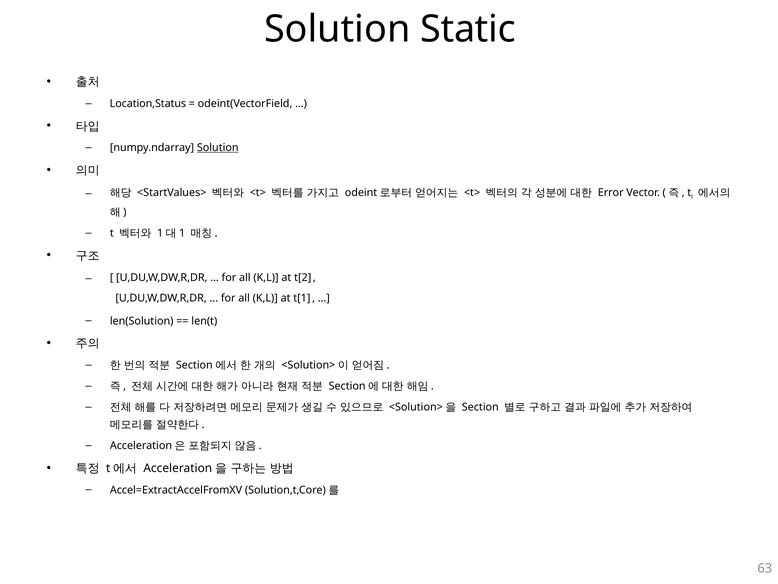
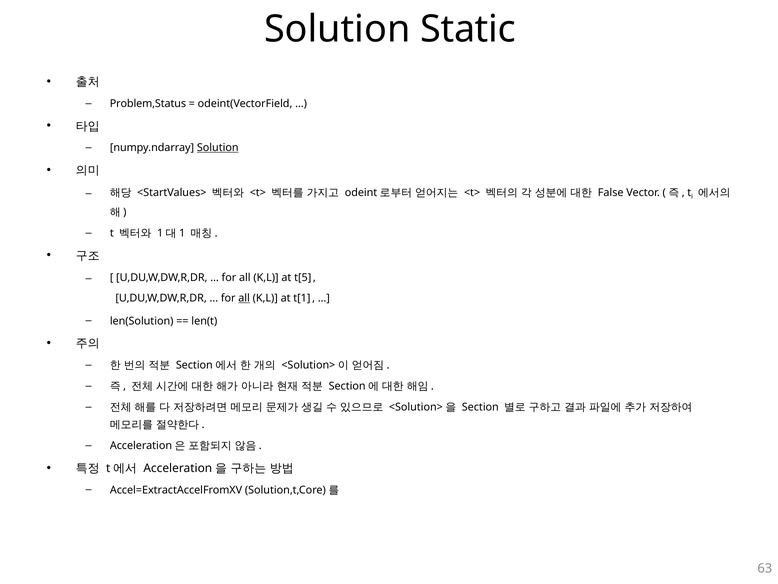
Location,Status: Location,Status -> Problem,Status
Error: Error -> False
t[2: t[2 -> t[5
all at (244, 298) underline: none -> present
